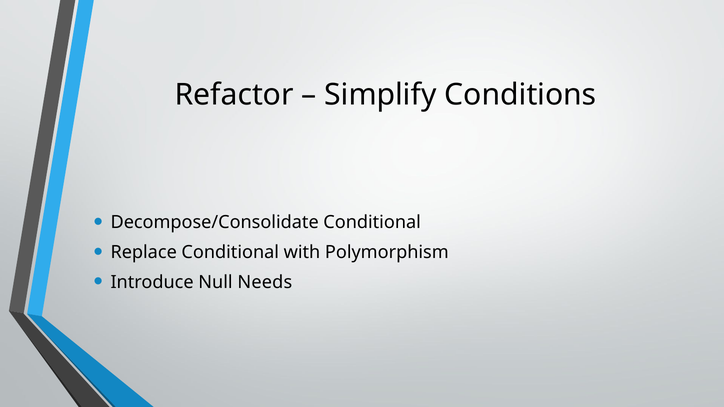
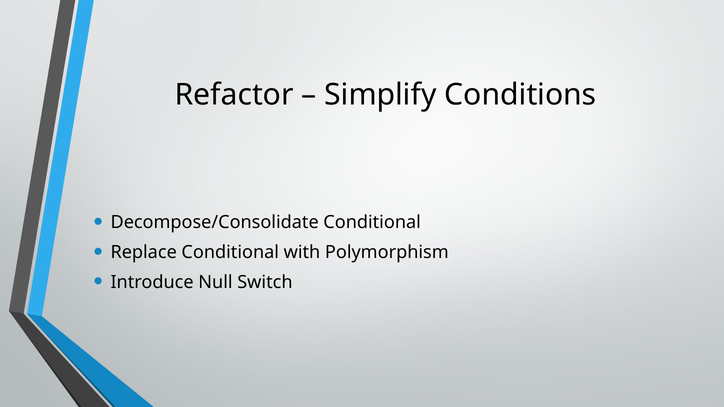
Needs: Needs -> Switch
